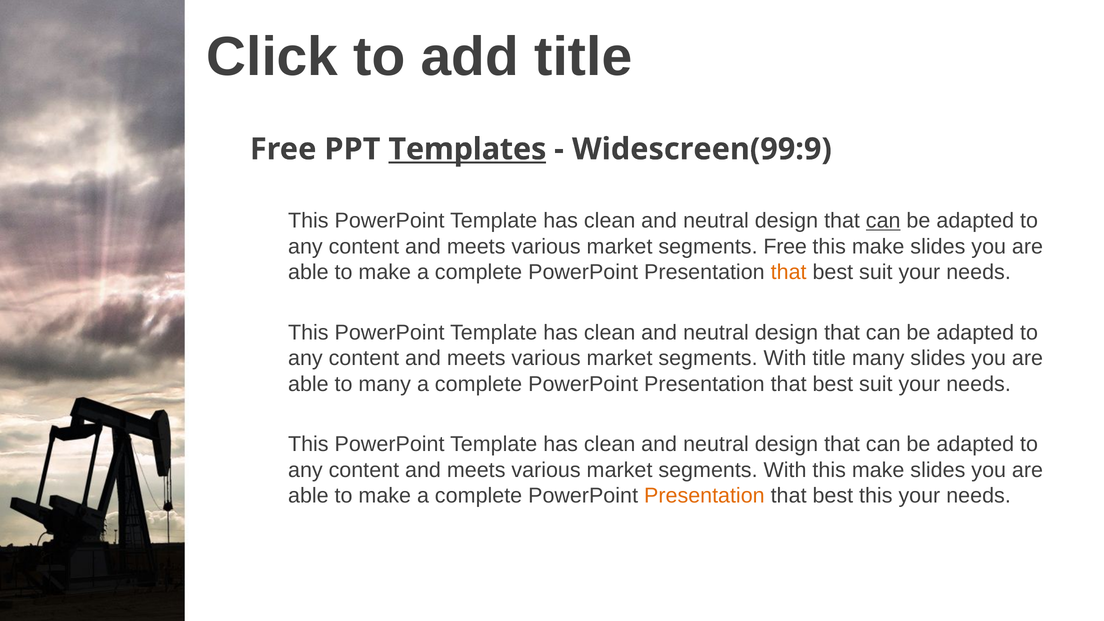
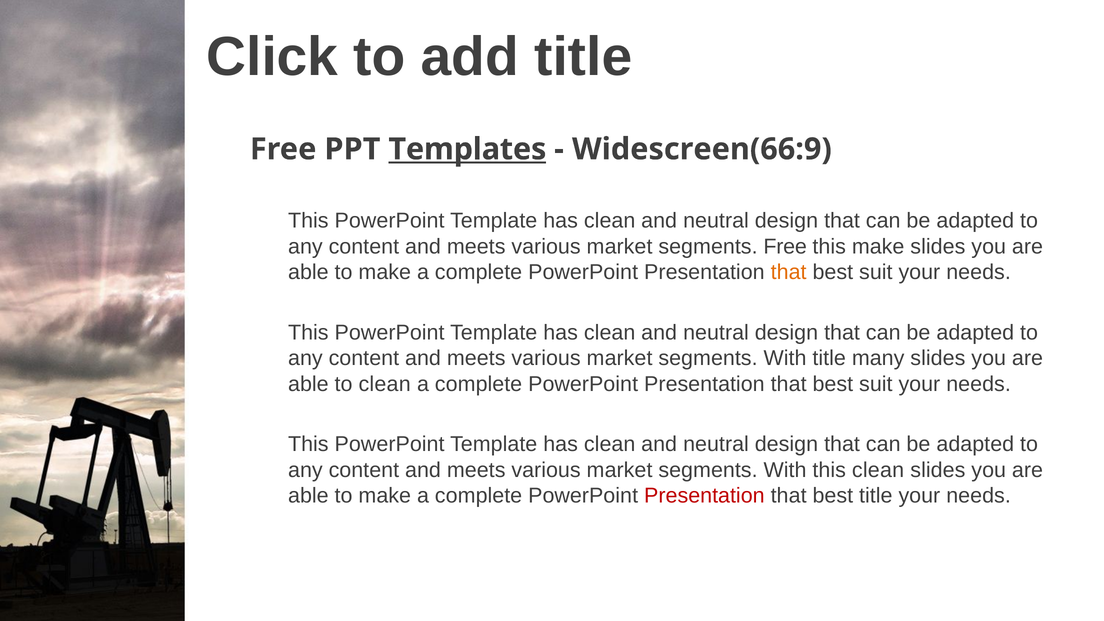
Widescreen(99:9: Widescreen(99:9 -> Widescreen(66:9
can at (883, 221) underline: present -> none
to many: many -> clean
With this make: make -> clean
Presentation at (704, 496) colour: orange -> red
best this: this -> title
